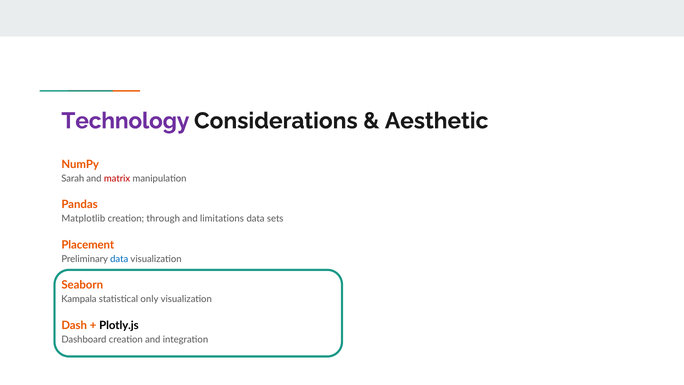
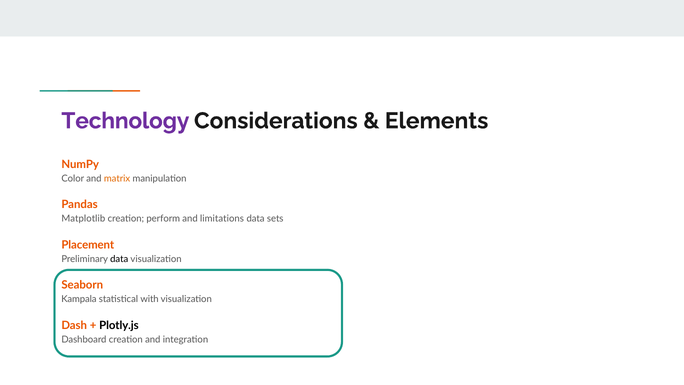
Aesthetic: Aesthetic -> Elements
Sarah: Sarah -> Color
matrix colour: red -> orange
through: through -> perform
data at (119, 259) colour: blue -> black
only: only -> with
